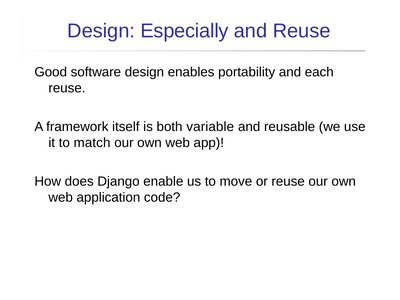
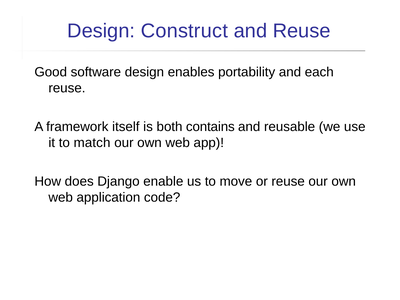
Especially: Especially -> Construct
variable: variable -> contains
